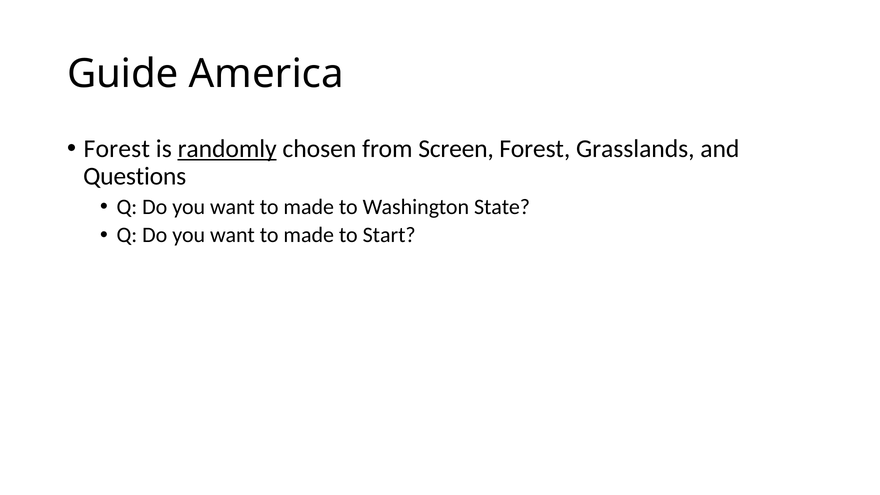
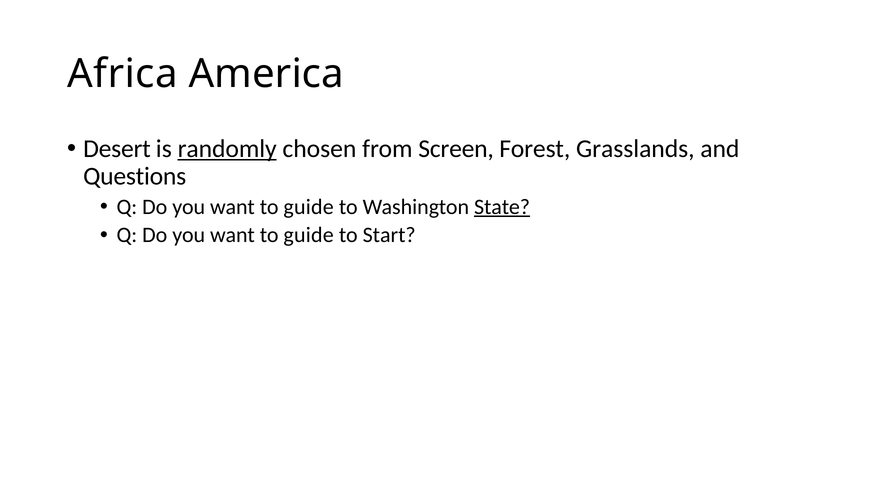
Guide: Guide -> Africa
Forest at (117, 149): Forest -> Desert
made at (309, 207): made -> guide
State underline: none -> present
made at (309, 235): made -> guide
